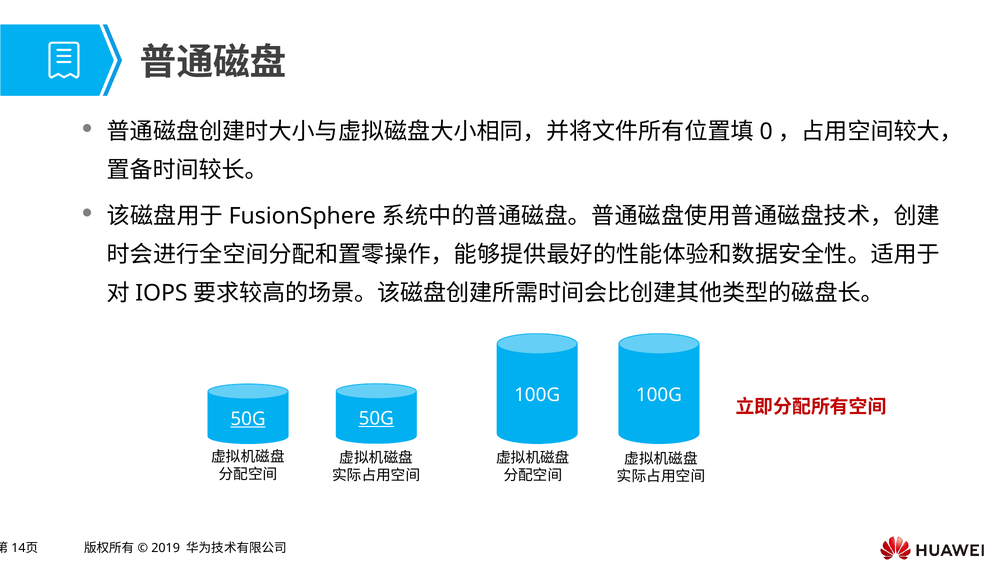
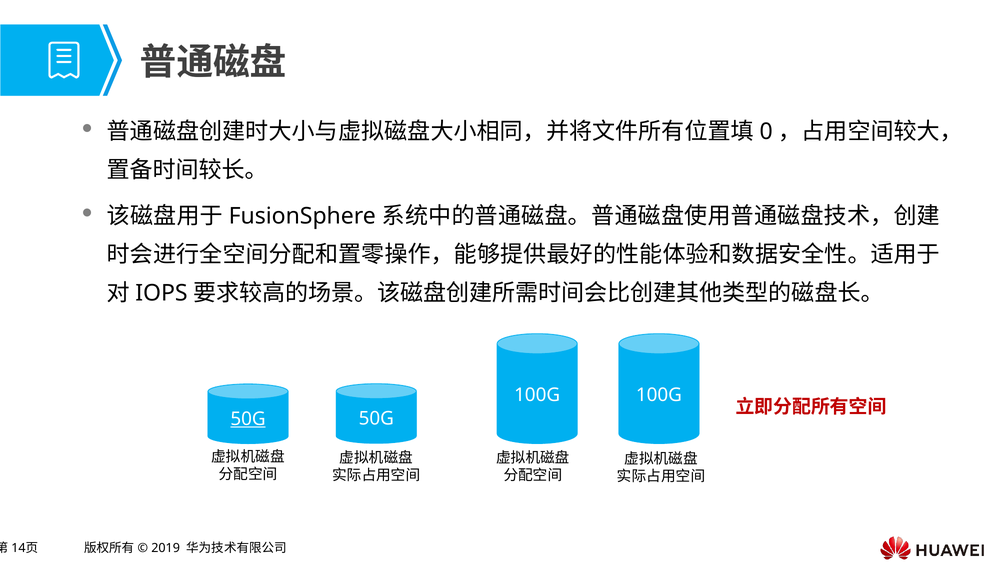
50G at (376, 418) underline: present -> none
